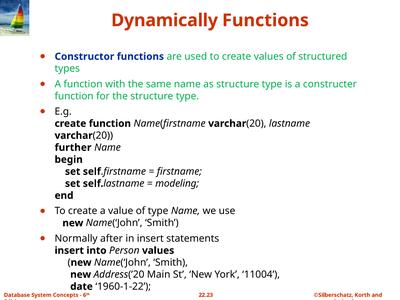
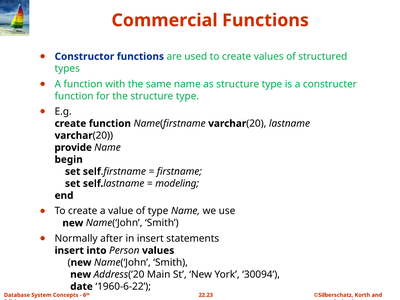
Dynamically: Dynamically -> Commercial
further: further -> provide
11004: 11004 -> 30094
1960-1-22: 1960-1-22 -> 1960-6-22
